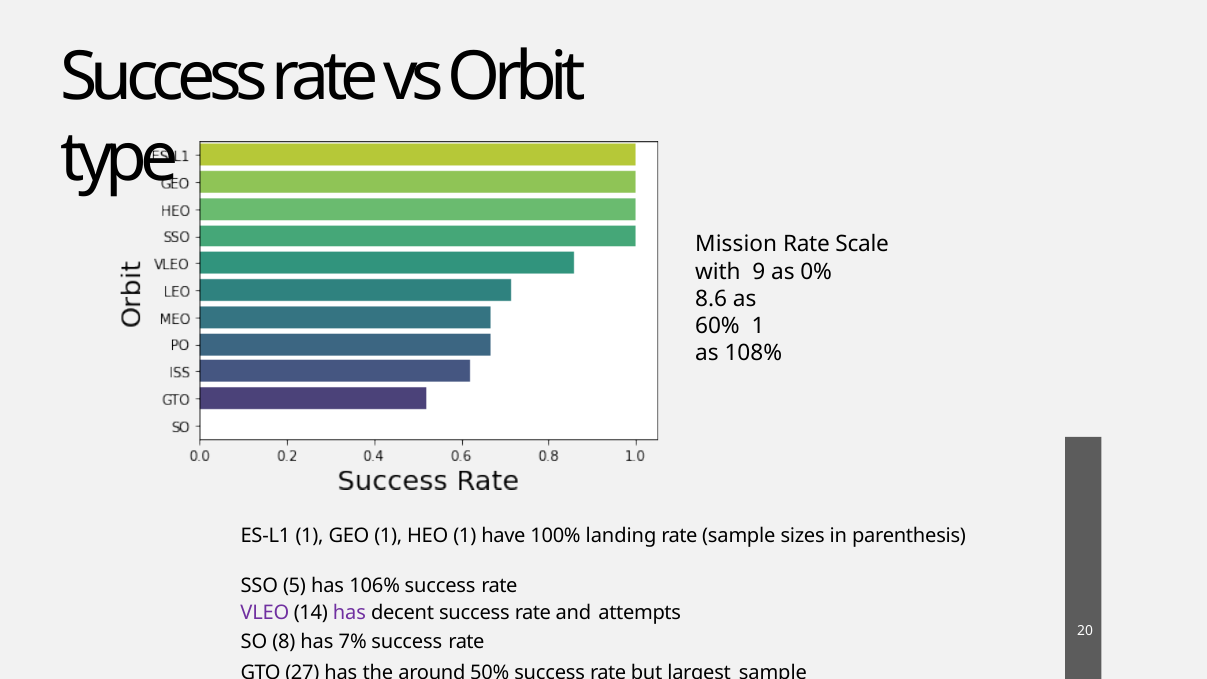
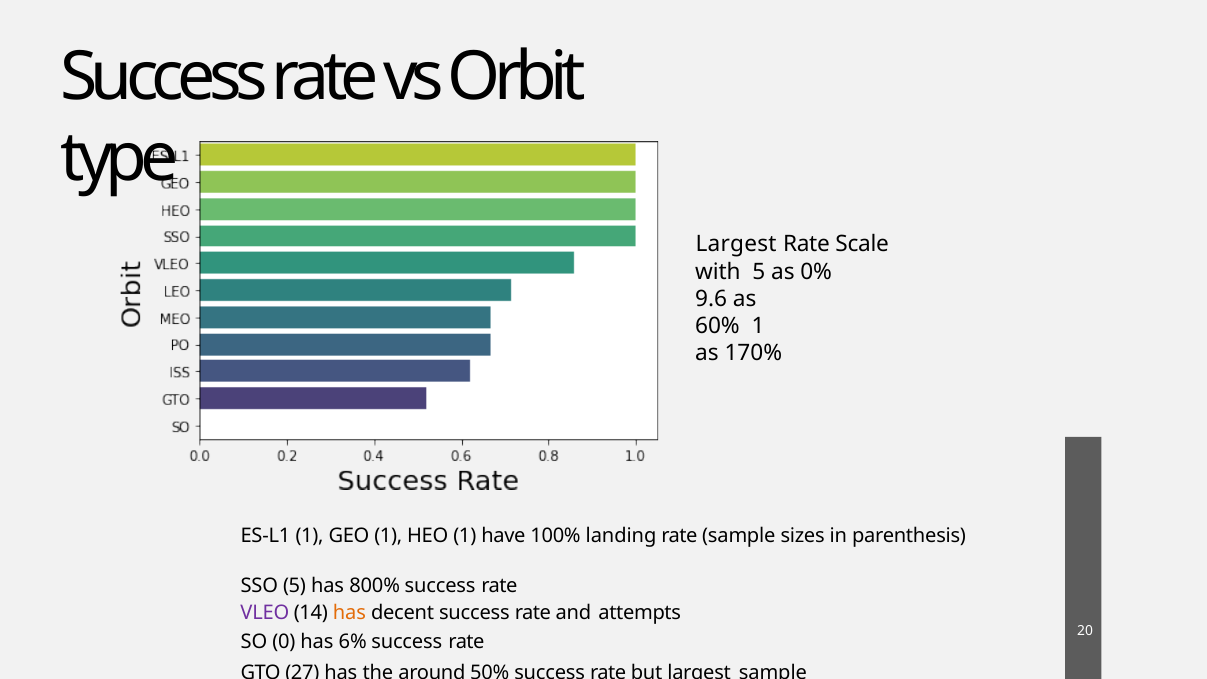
Mission at (736, 244): Mission -> Largest
with 9: 9 -> 5
8.6: 8.6 -> 9.6
108%: 108% -> 170%
106%: 106% -> 800%
has at (349, 613) colour: purple -> orange
8: 8 -> 0
7%: 7% -> 6%
